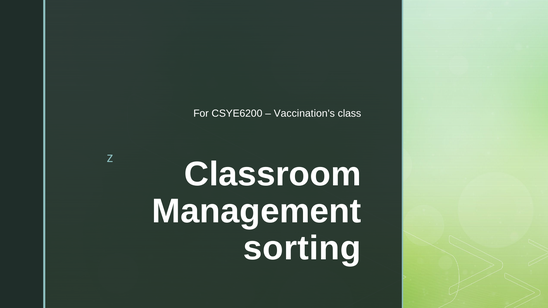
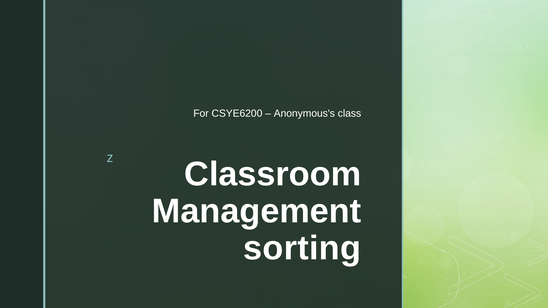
Vaccination's: Vaccination's -> Anonymous's
